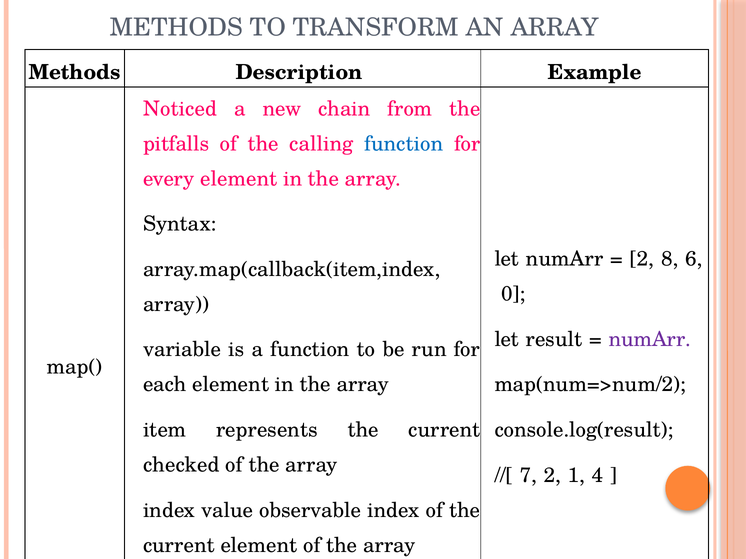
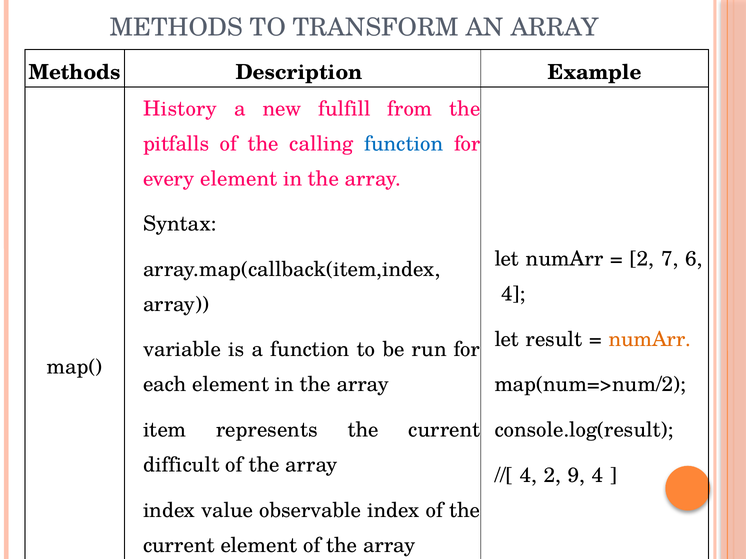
Noticed: Noticed -> History
chain: chain -> fulfill
8: 8 -> 7
0 at (513, 294): 0 -> 4
numArr at (650, 340) colour: purple -> orange
checked: checked -> difficult
7 at (528, 476): 7 -> 4
1: 1 -> 9
